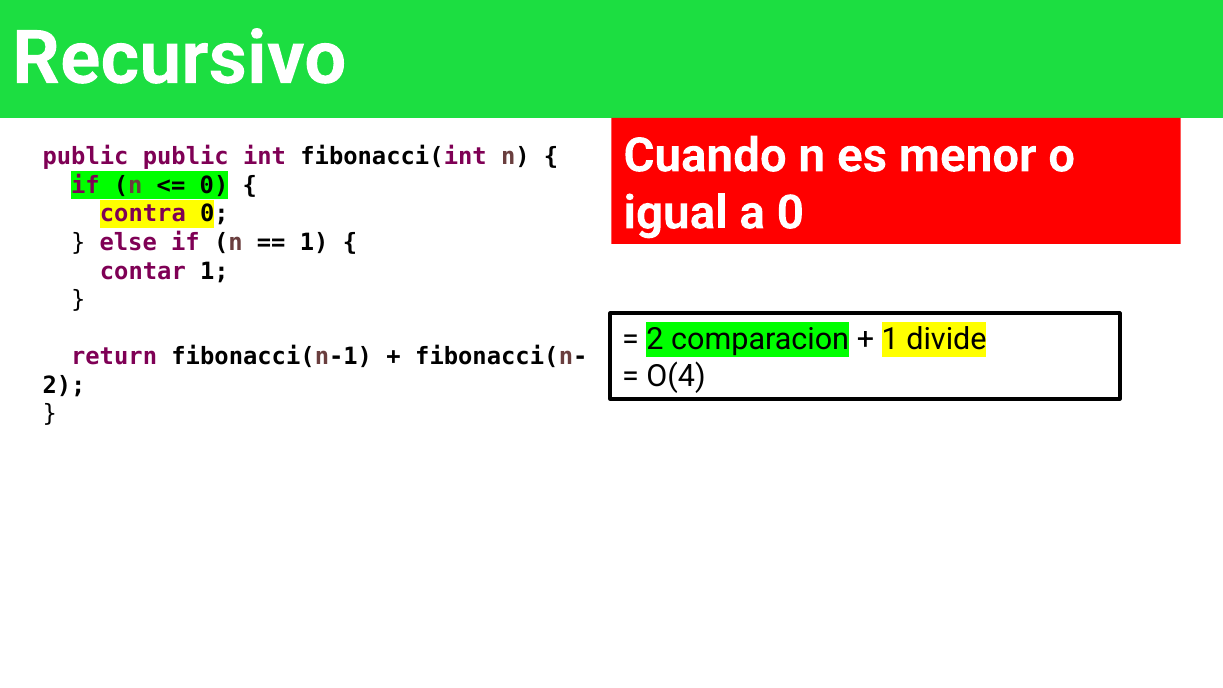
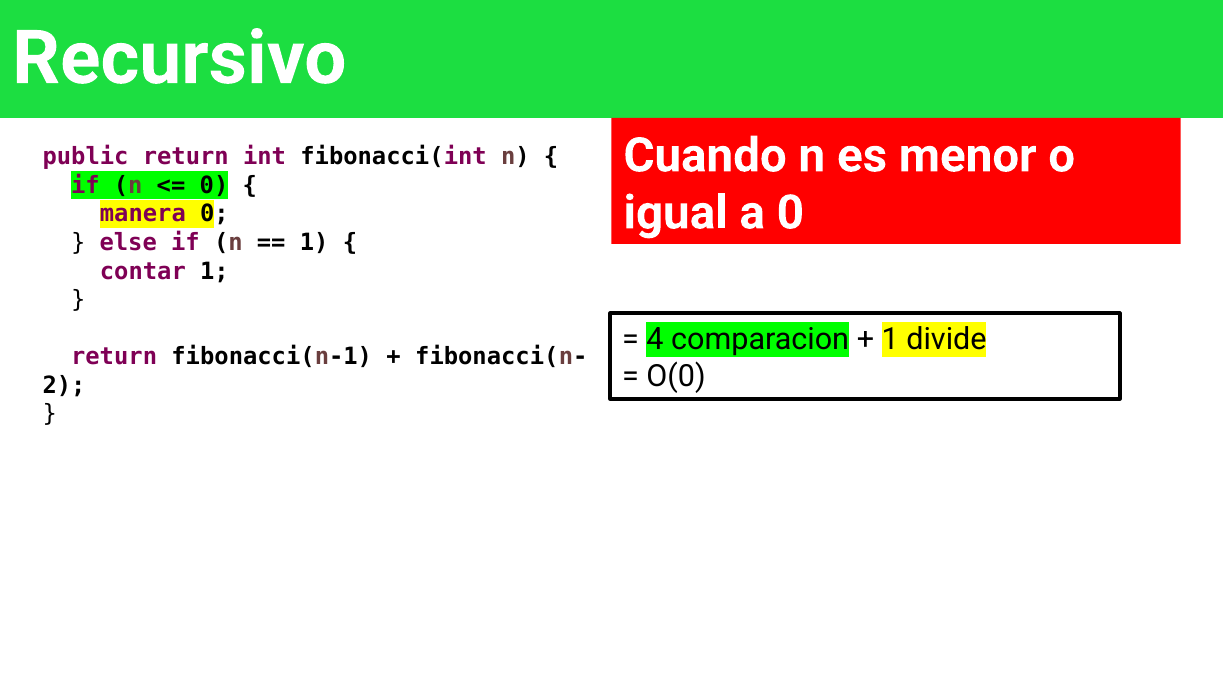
public public: public -> return
contra: contra -> manera
2 at (655, 340): 2 -> 4
O(4: O(4 -> O(0
